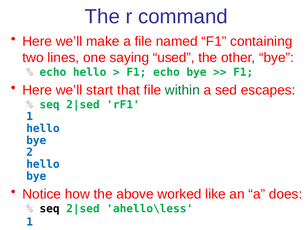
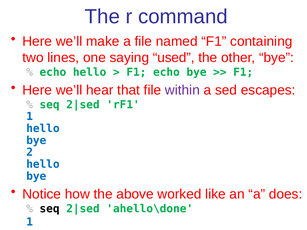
start: start -> hear
within colour: green -> purple
ahello\less: ahello\less -> ahello\done
